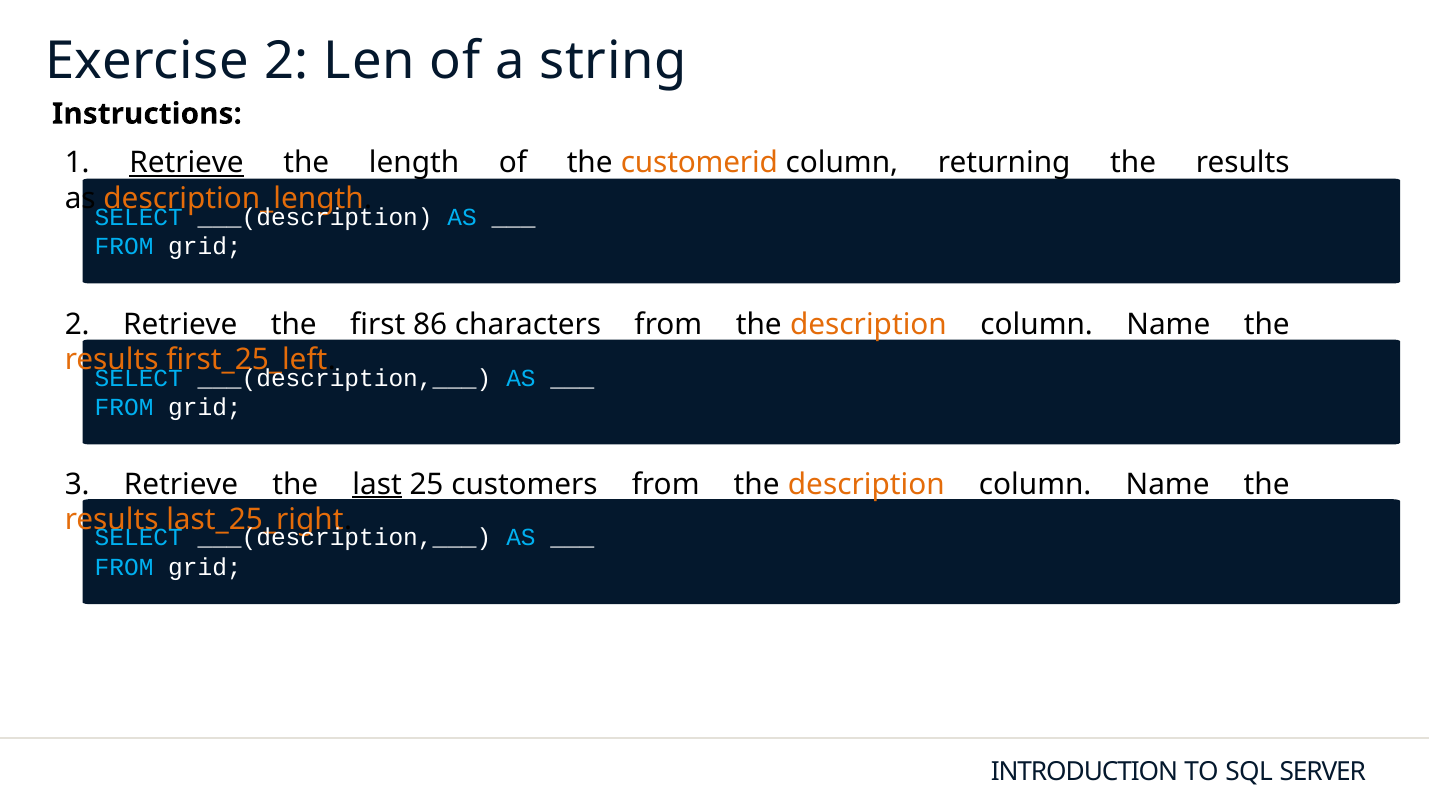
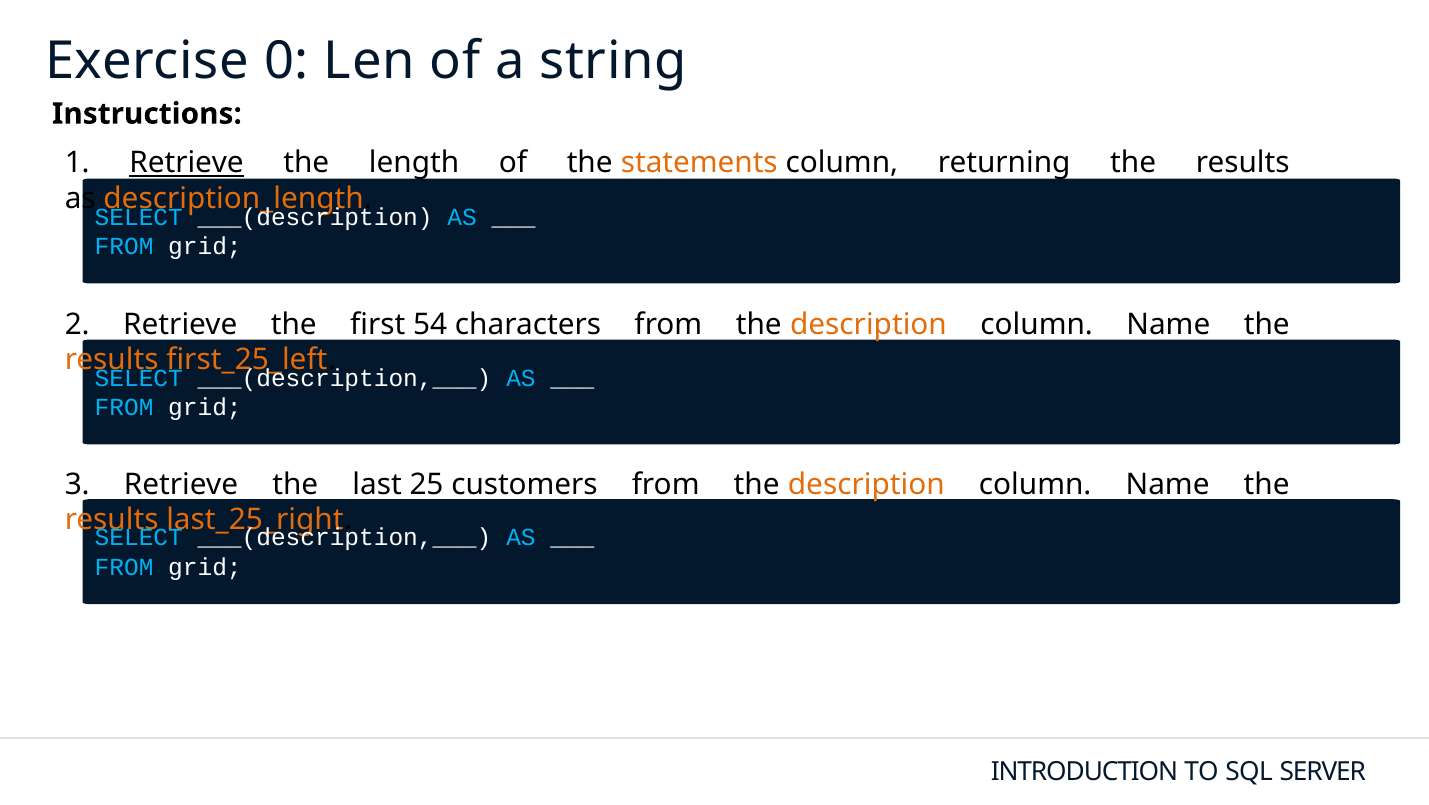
Exercise 2: 2 -> 0
customerid: customerid -> statements
86: 86 -> 54
last underline: present -> none
